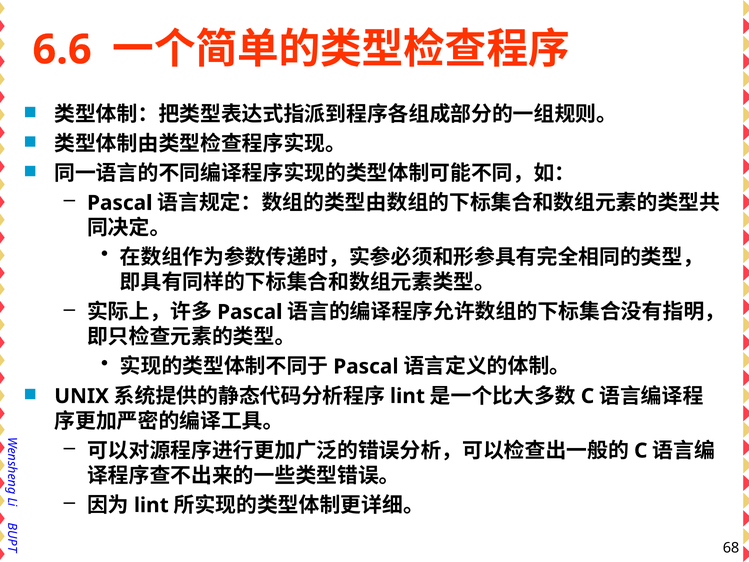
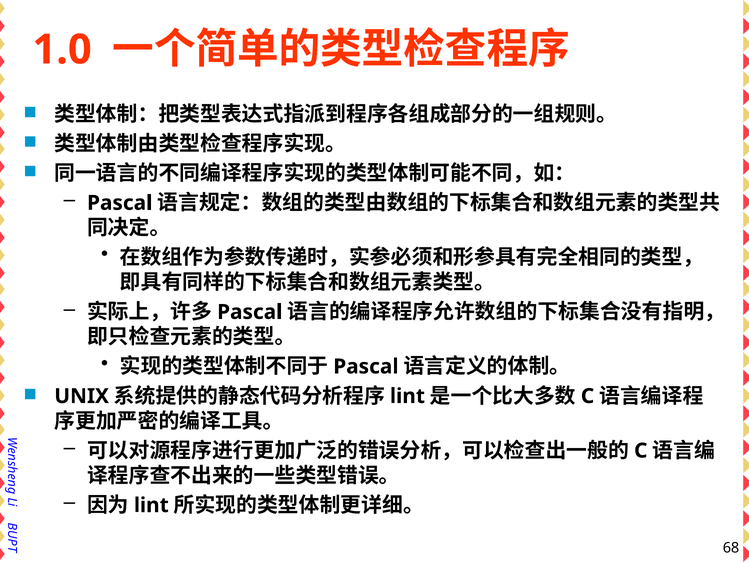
6.6: 6.6 -> 1.0
